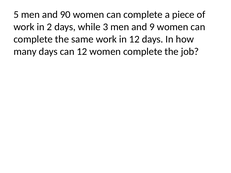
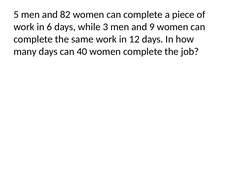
90: 90 -> 82
2: 2 -> 6
can 12: 12 -> 40
